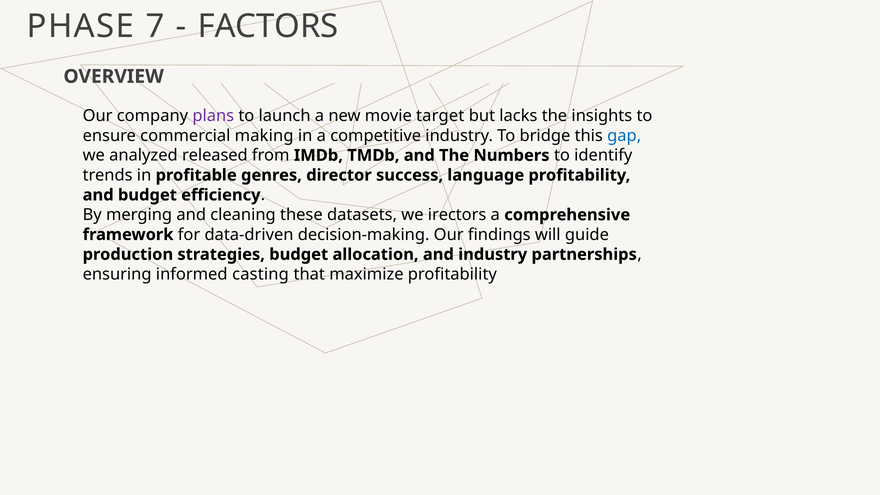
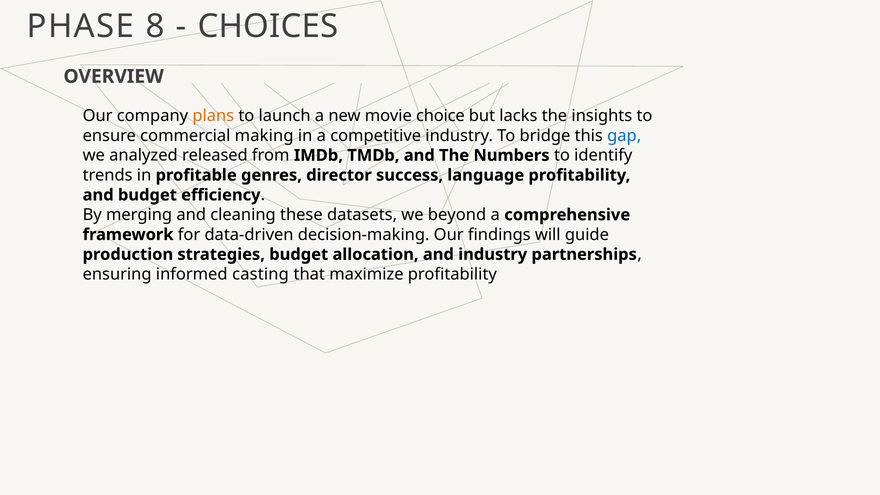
7: 7 -> 8
FACTORS: FACTORS -> CHOICES
plans colour: purple -> orange
target: target -> choice
irectors: irectors -> beyond
